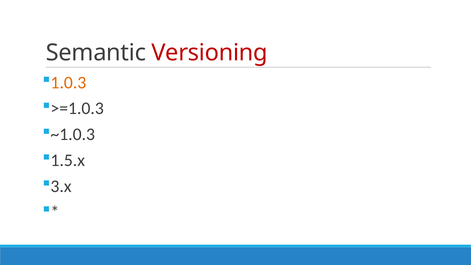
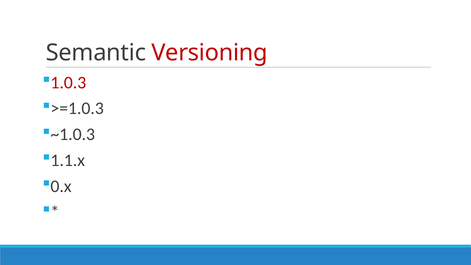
1.0.3 colour: orange -> red
1.5.x: 1.5.x -> 1.1.x
3.x: 3.x -> 0.x
